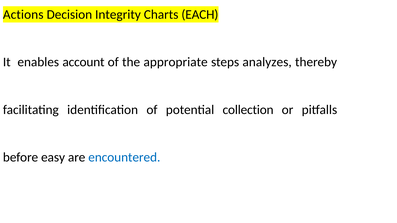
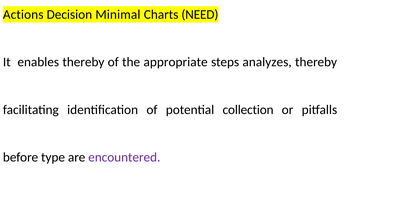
Integrity: Integrity -> Minimal
EACH: EACH -> NEED
enables account: account -> thereby
easy: easy -> type
encountered colour: blue -> purple
